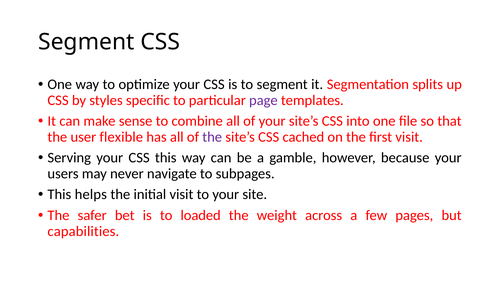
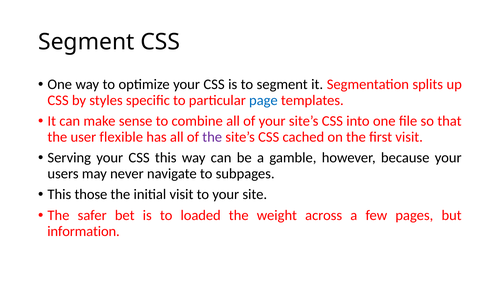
page colour: purple -> blue
helps: helps -> those
capabilities: capabilities -> information
